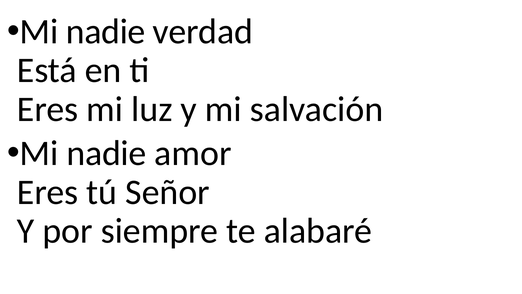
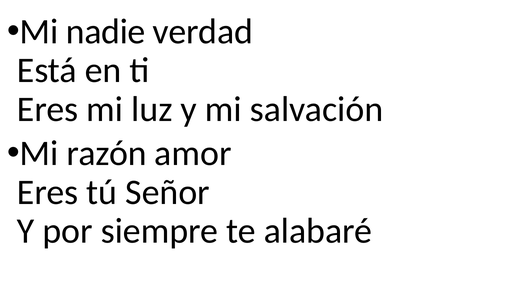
nadie at (106, 153): nadie -> razón
